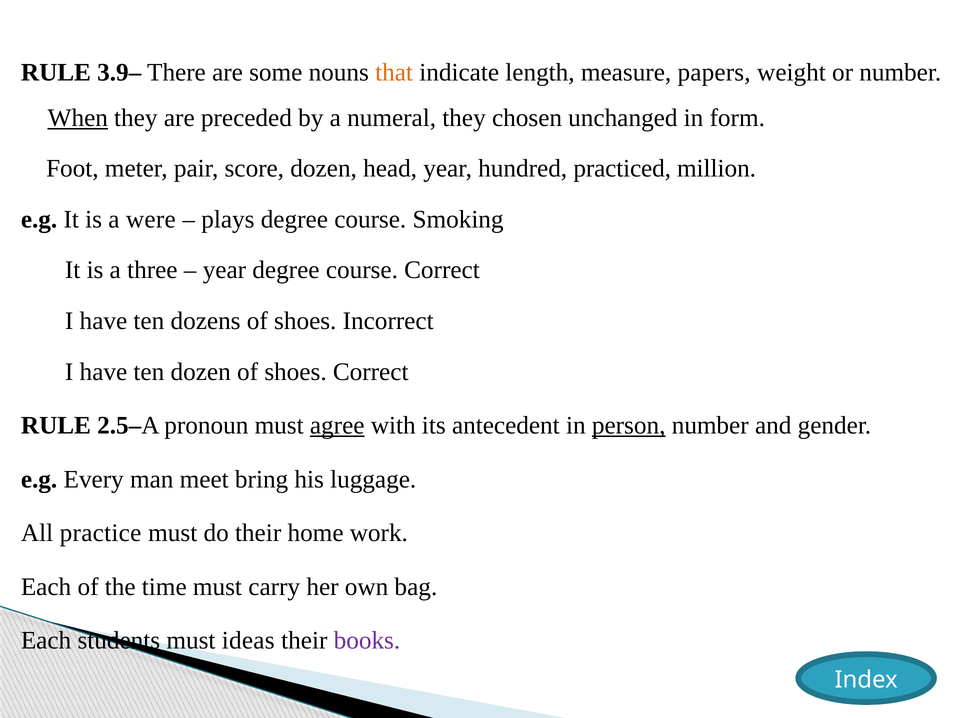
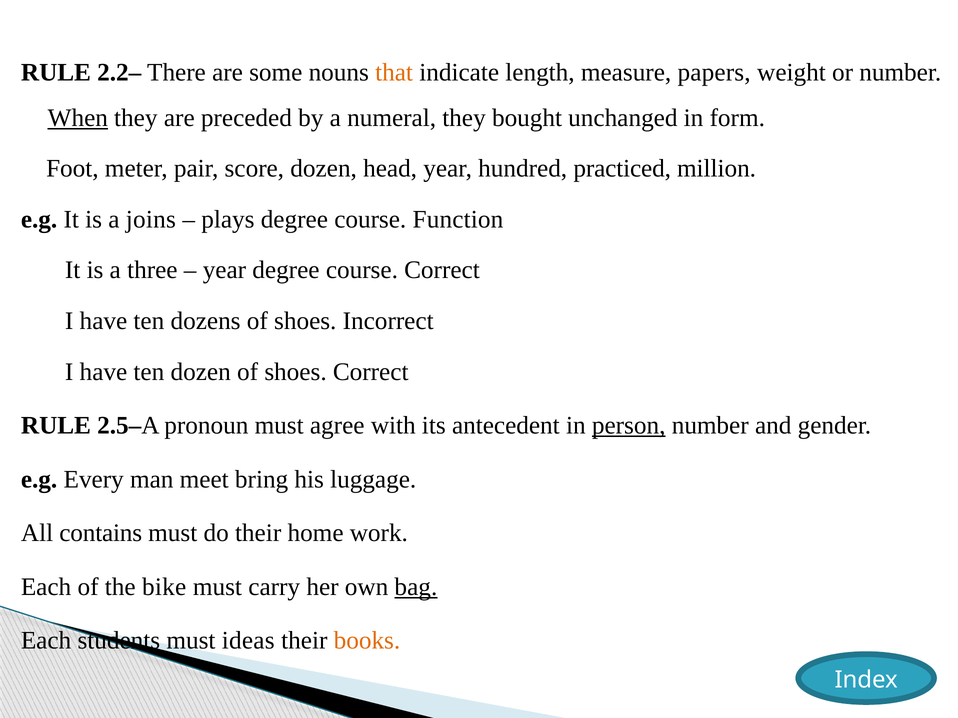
3.9–: 3.9– -> 2.2–
chosen: chosen -> bought
were: were -> joins
Smoking: Smoking -> Function
agree underline: present -> none
practice: practice -> contains
time: time -> bike
bag underline: none -> present
books colour: purple -> orange
